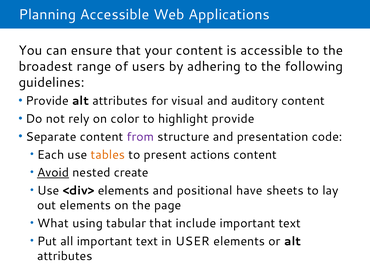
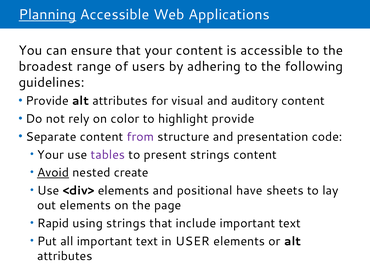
Planning underline: none -> present
Each at (51, 154): Each -> Your
tables colour: orange -> purple
present actions: actions -> strings
What: What -> Rapid
using tabular: tabular -> strings
